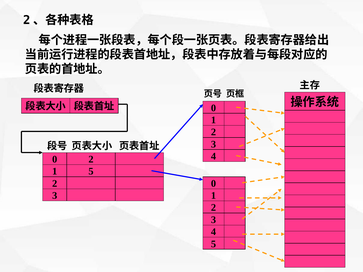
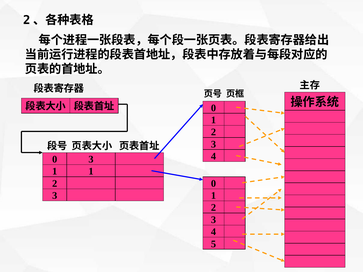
0 2: 2 -> 3
1 5: 5 -> 1
